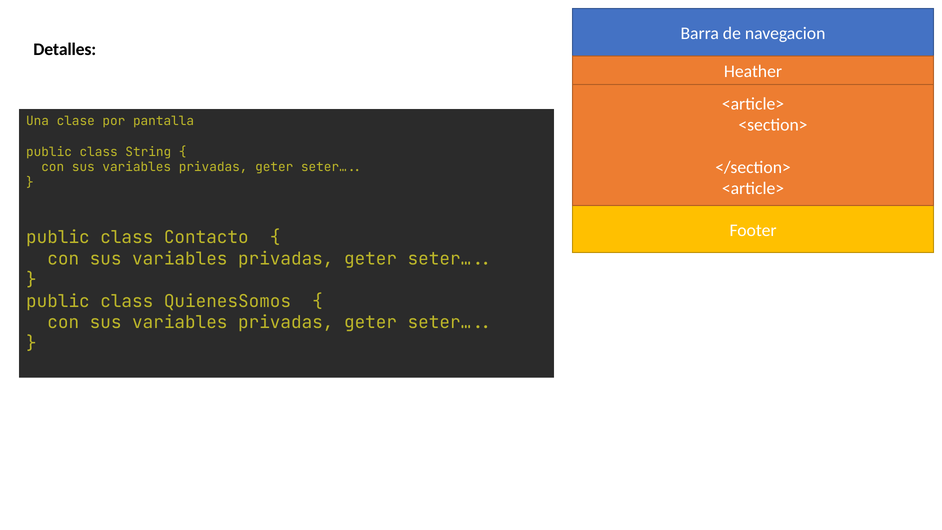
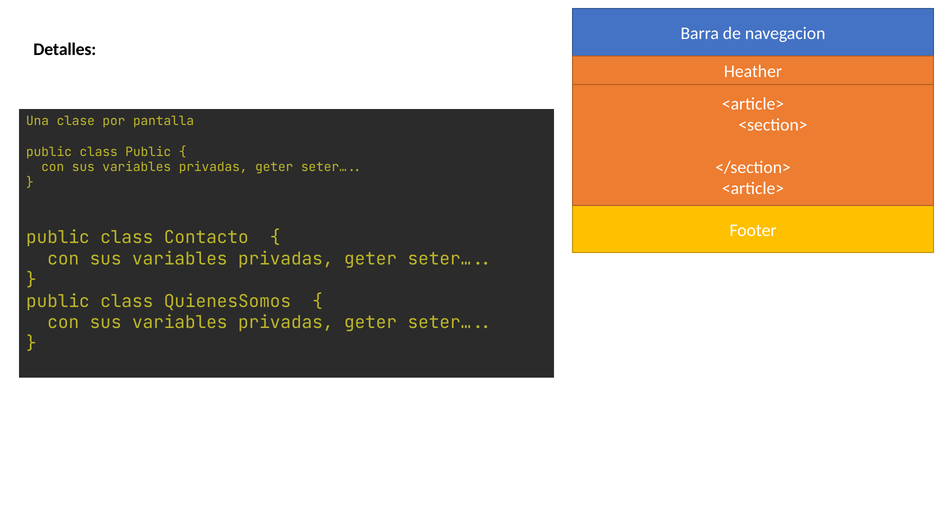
class String: String -> Public
